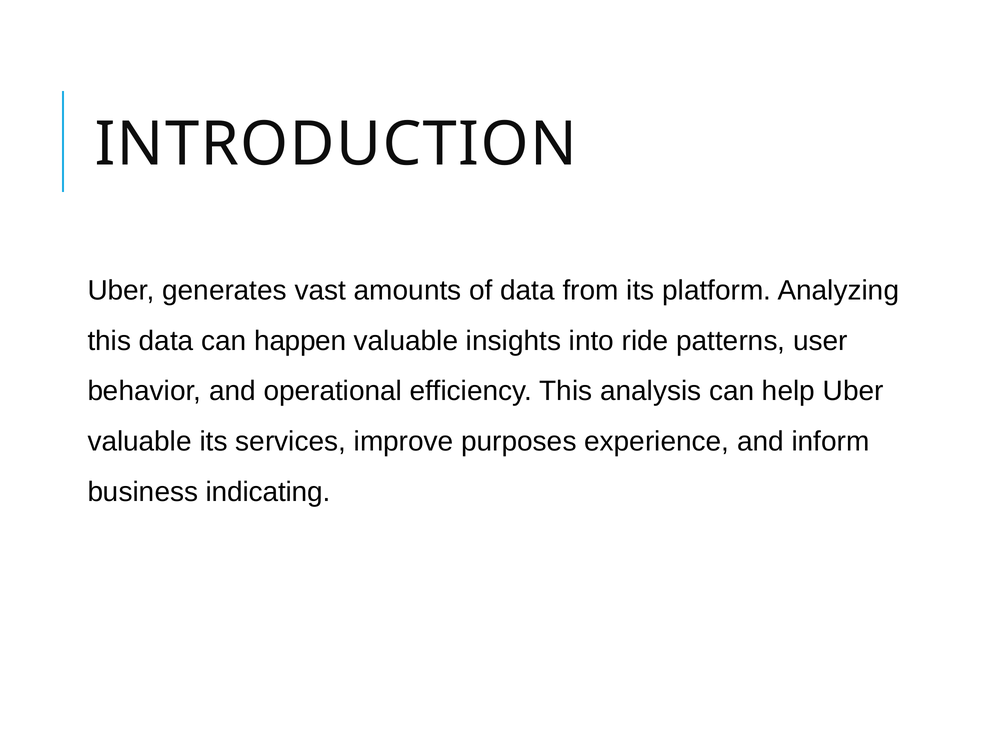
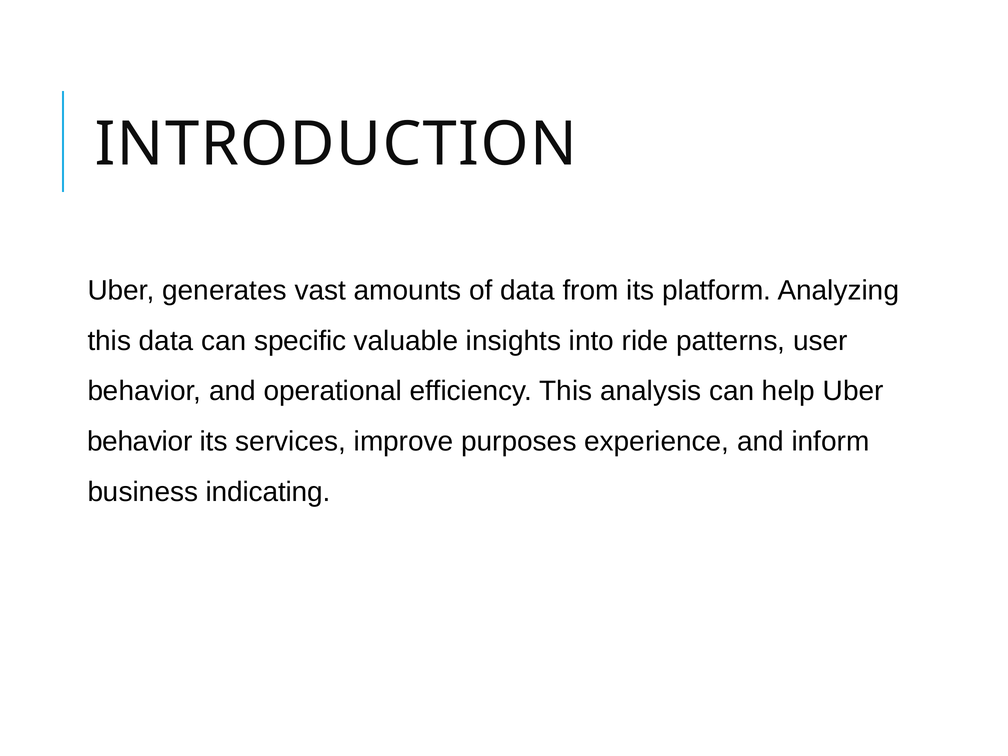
happen: happen -> specific
valuable at (140, 442): valuable -> behavior
